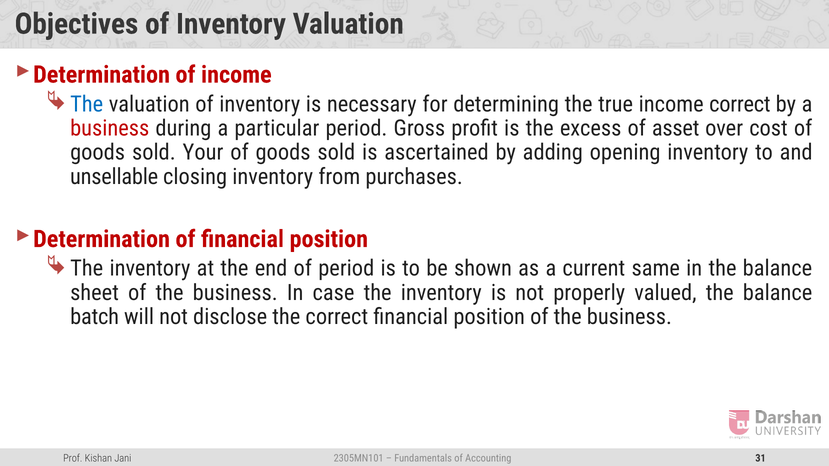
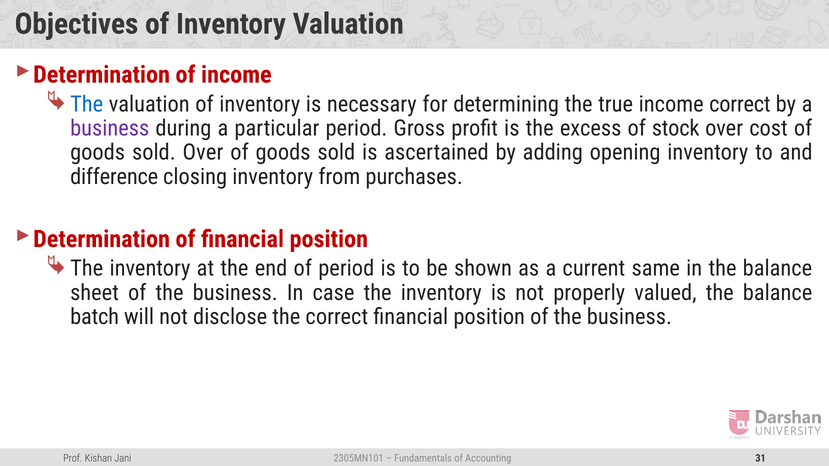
business at (110, 128) colour: red -> purple
asset: asset -> stock
sold Your: Your -> Over
unsellable: unsellable -> difference
